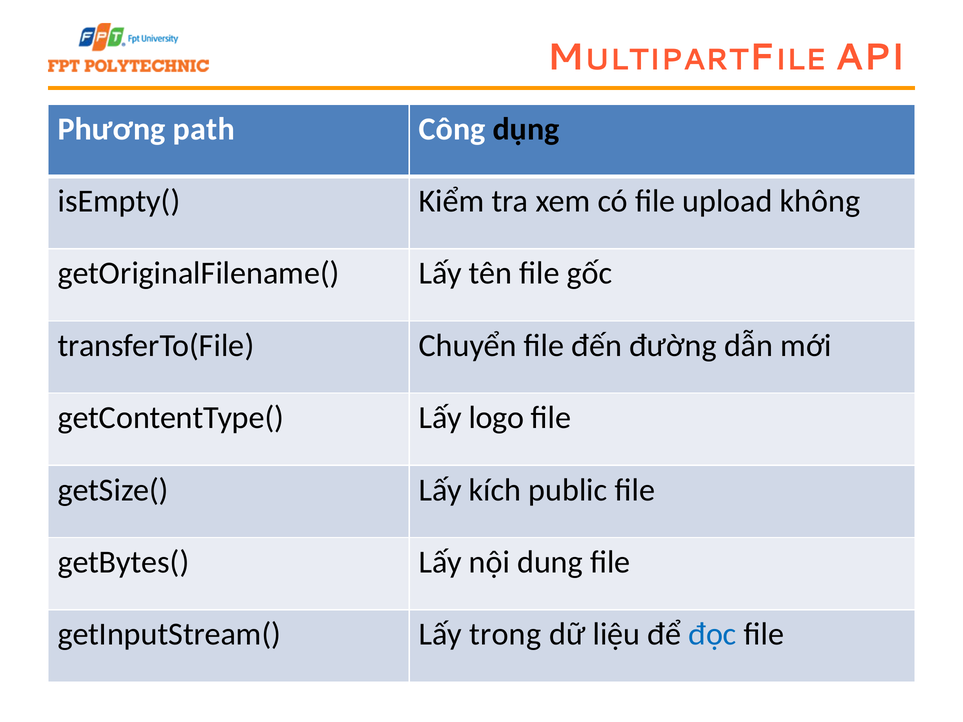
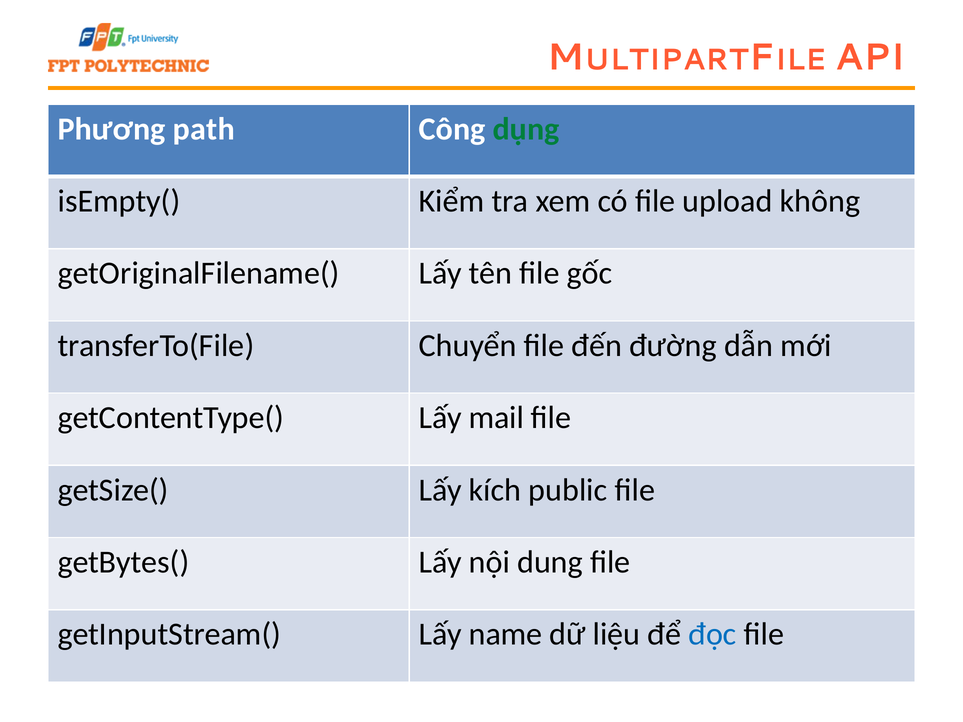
dụng colour: black -> green
logo: logo -> mail
trong: trong -> name
